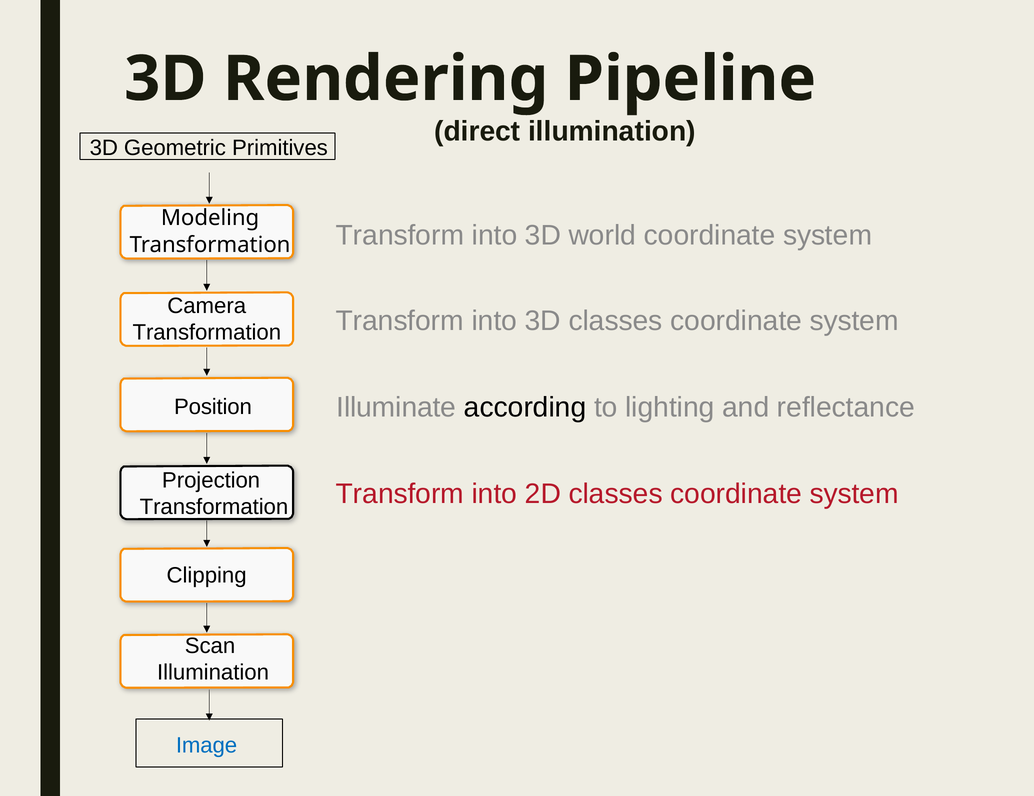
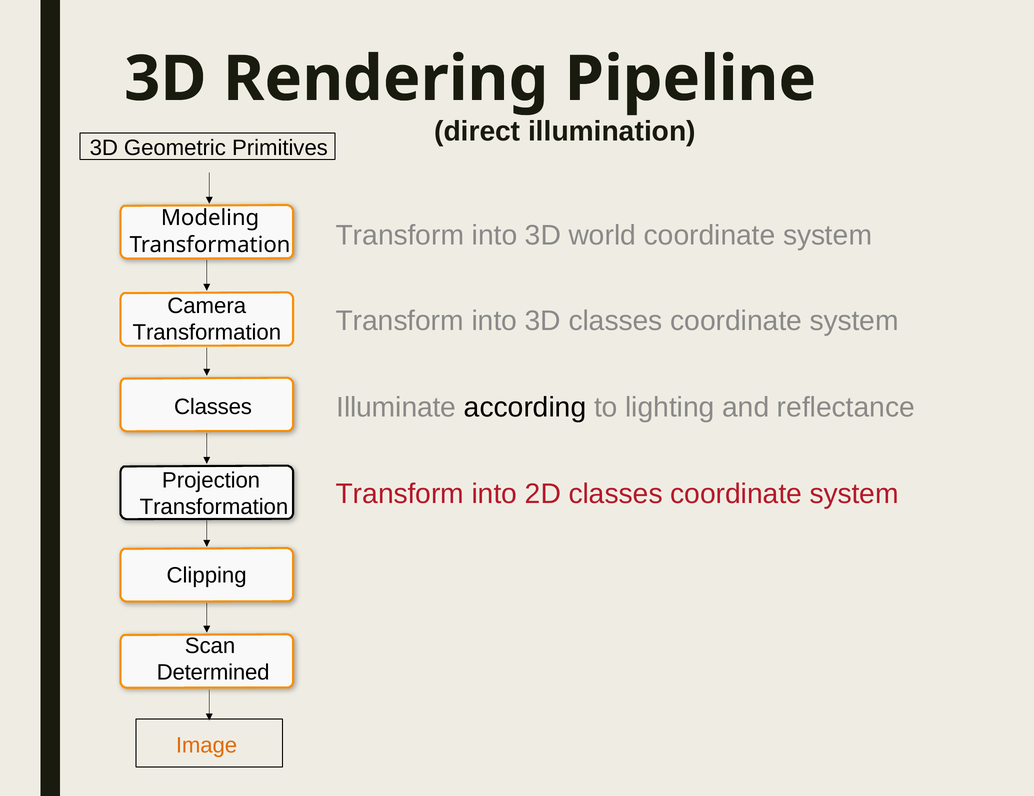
Position at (213, 407): Position -> Classes
Illumination at (213, 672): Illumination -> Determined
Image colour: blue -> orange
